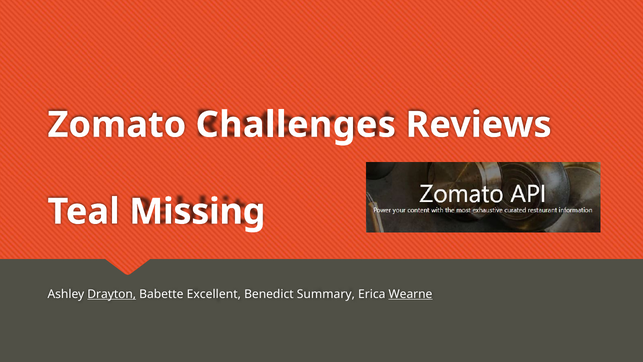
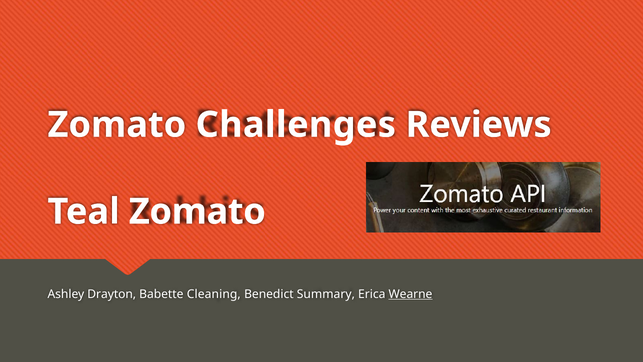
Teal Missing: Missing -> Zomato
Drayton underline: present -> none
Excellent: Excellent -> Cleaning
